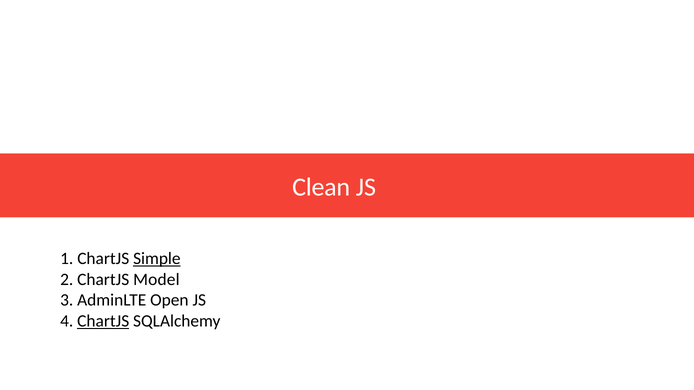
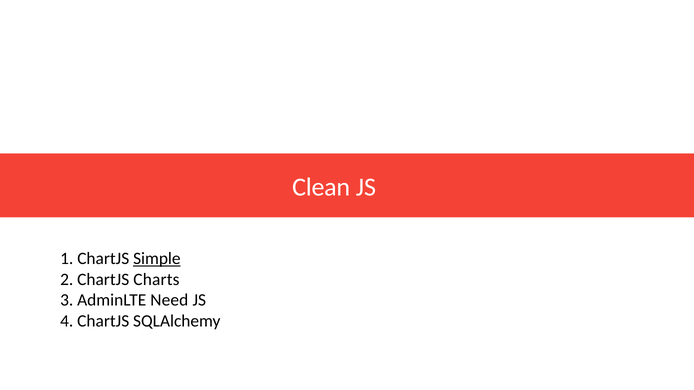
Model: Model -> Charts
Open: Open -> Need
ChartJS at (103, 321) underline: present -> none
